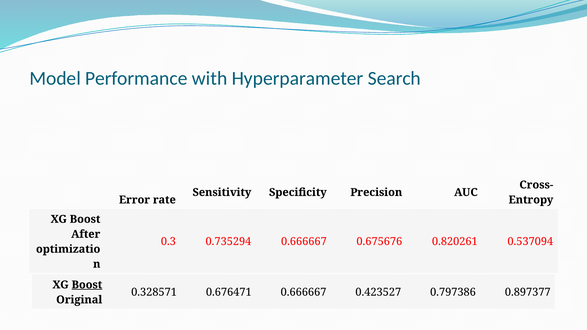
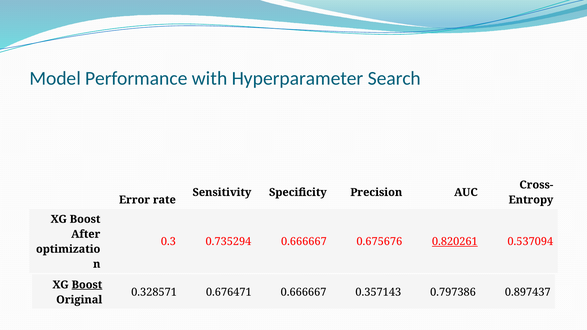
0.820261 underline: none -> present
0.423527: 0.423527 -> 0.357143
0.897377: 0.897377 -> 0.897437
